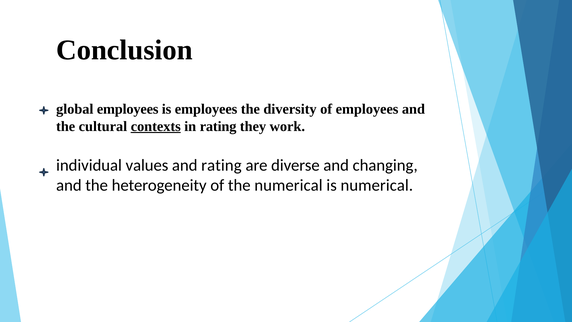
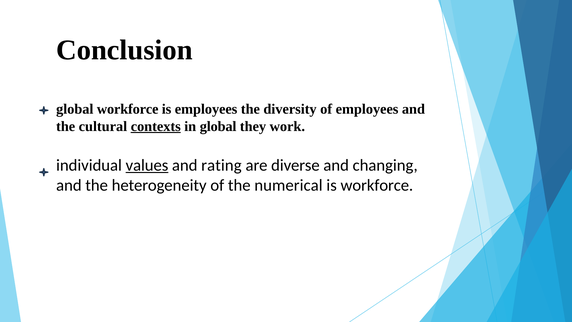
global employees: employees -> workforce
in rating: rating -> global
values underline: none -> present
is numerical: numerical -> workforce
